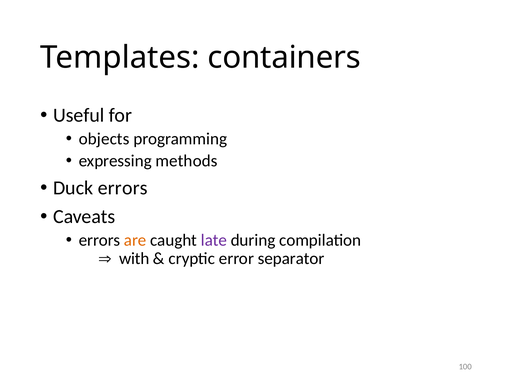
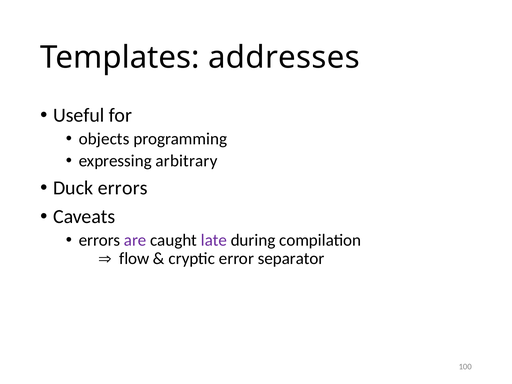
containers: containers -> addresses
methods: methods -> arbitrary
are colour: orange -> purple
with: with -> flow
